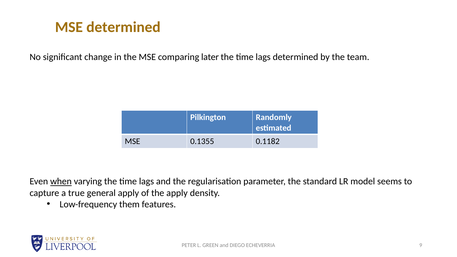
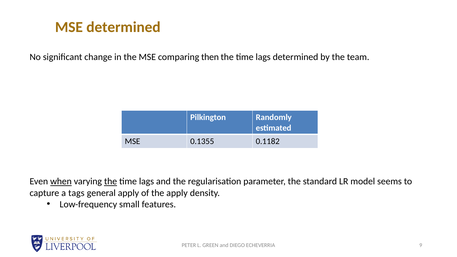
later: later -> then
the at (111, 182) underline: none -> present
true: true -> tags
them: them -> small
